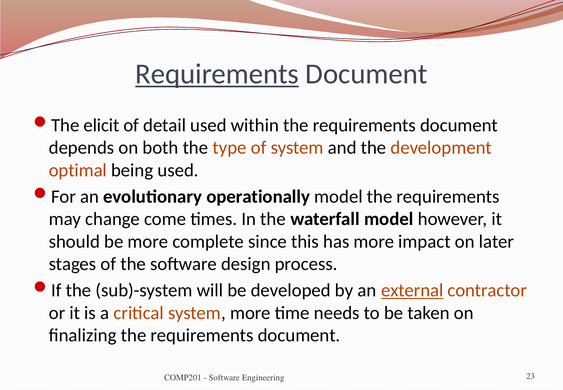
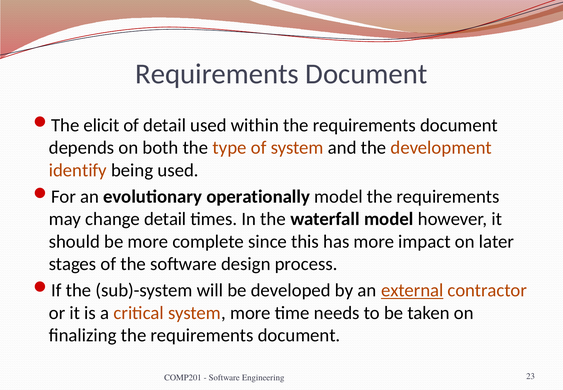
Requirements at (217, 74) underline: present -> none
optimal: optimal -> identify
change come: come -> detail
